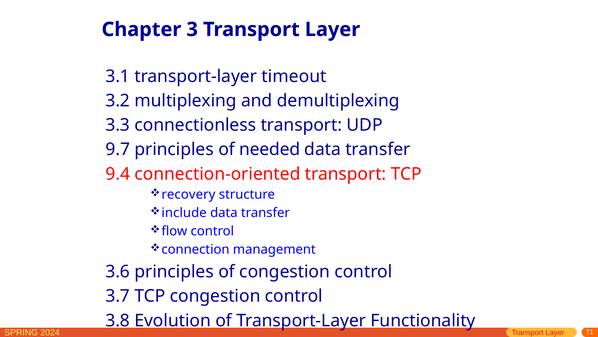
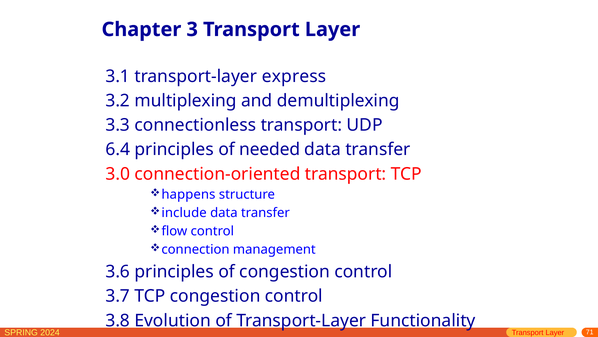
timeout: timeout -> express
9.7: 9.7 -> 6.4
9.4: 9.4 -> 3.0
recovery: recovery -> happens
